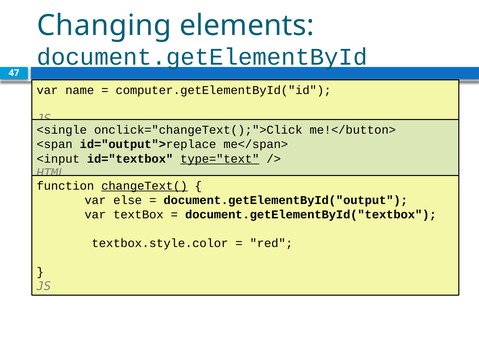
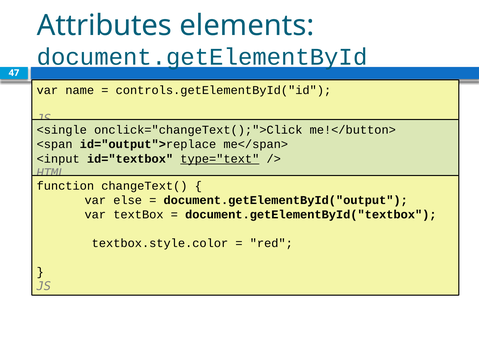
Changing: Changing -> Attributes
computer.getElementById("id: computer.getElementById("id -> controls.getElementById("id
changeText( underline: present -> none
